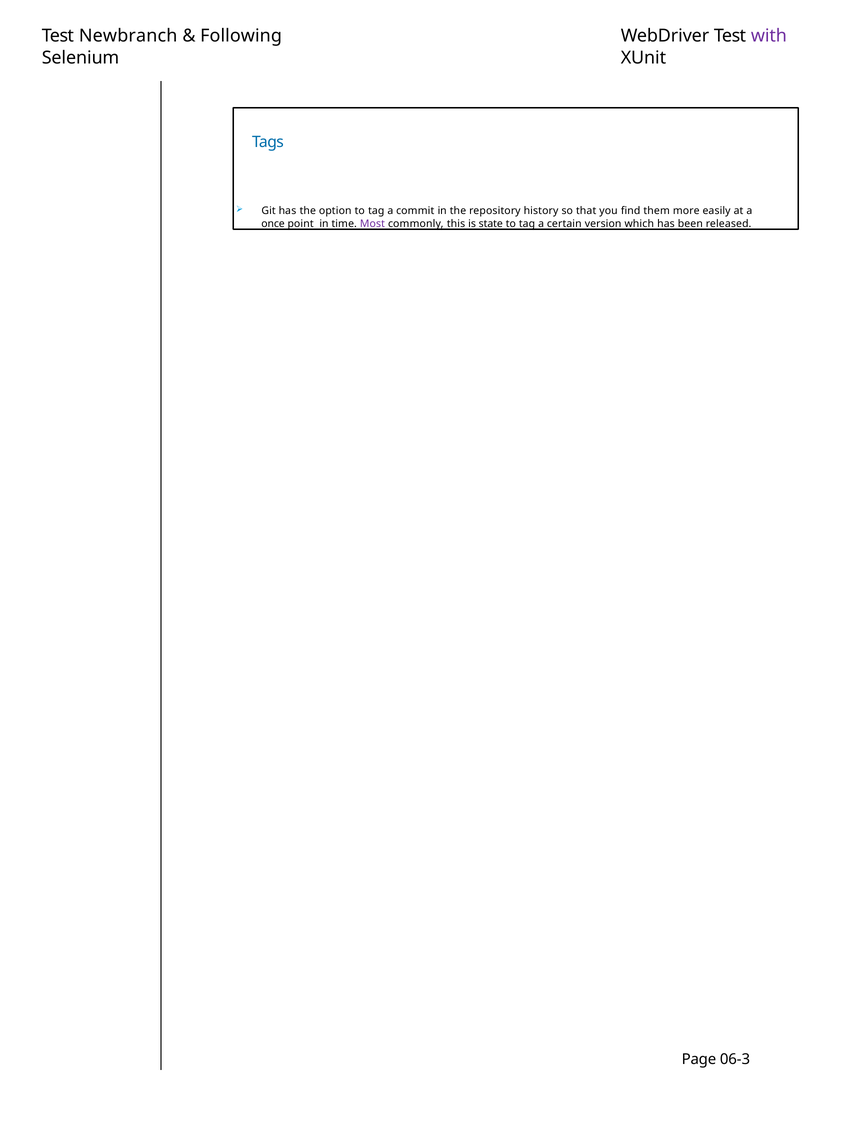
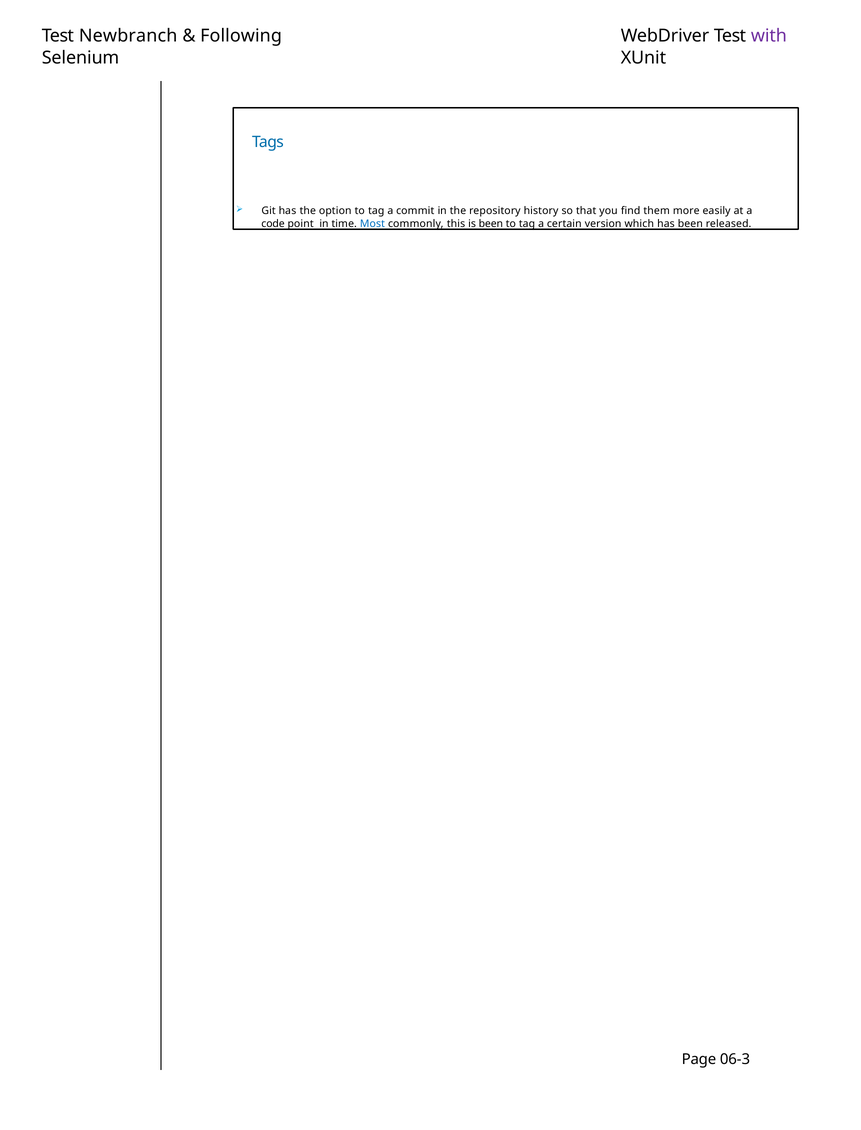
once: once -> code
Most colour: purple -> blue
is state: state -> been
